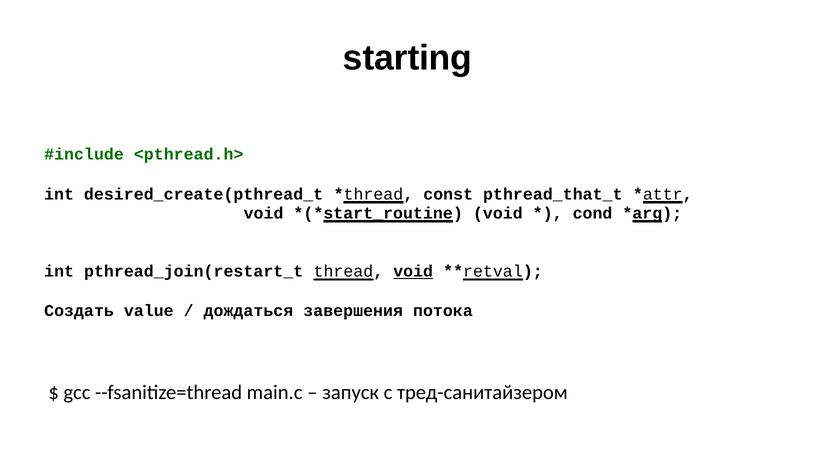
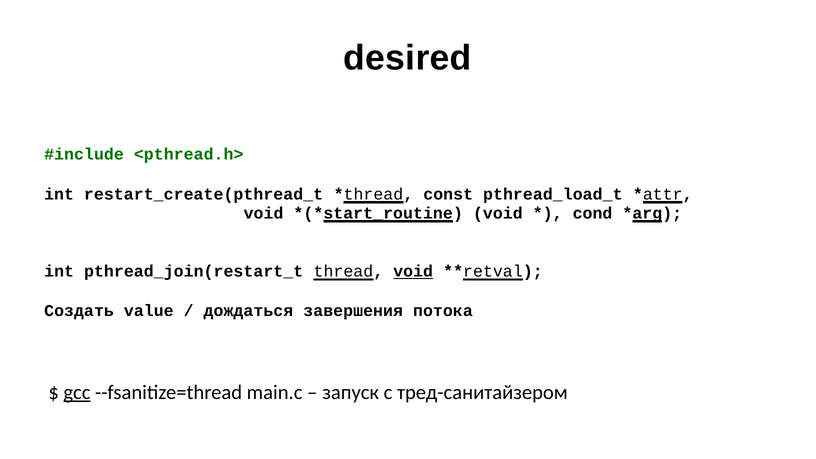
starting: starting -> desired
desired_create(pthread_t: desired_create(pthread_t -> restart_create(pthread_t
pthread_that_t: pthread_that_t -> pthread_load_t
gcc underline: none -> present
